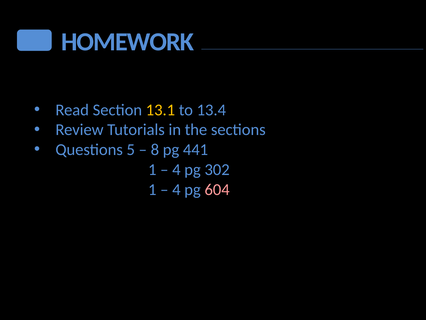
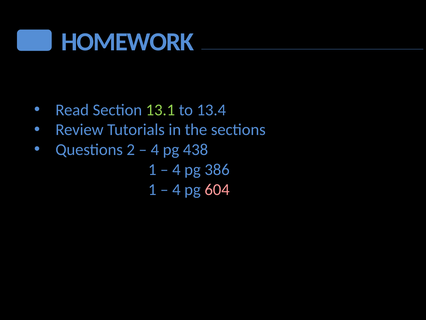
13.1 colour: yellow -> light green
5: 5 -> 2
8 at (155, 149): 8 -> 4
441: 441 -> 438
302: 302 -> 386
